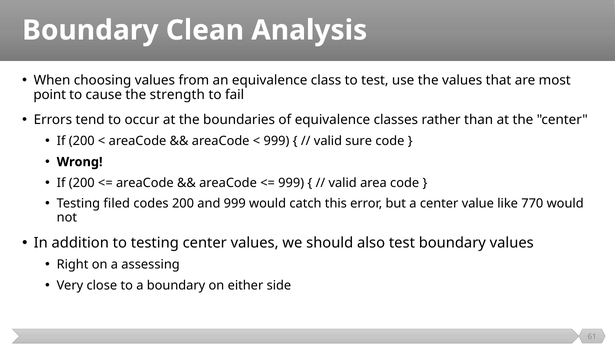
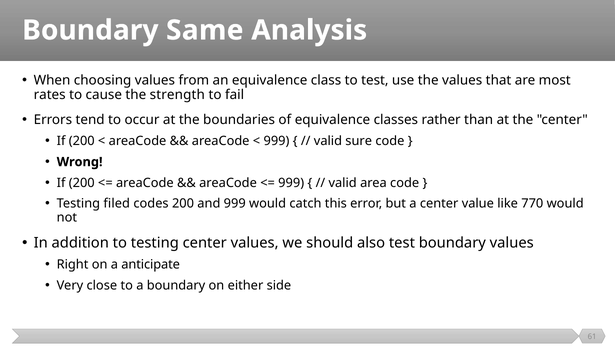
Clean: Clean -> Same
point: point -> rates
assessing: assessing -> anticipate
